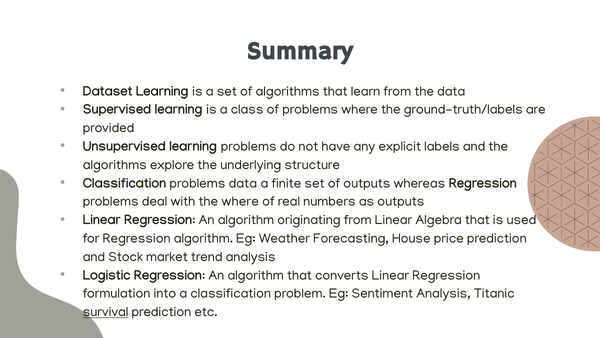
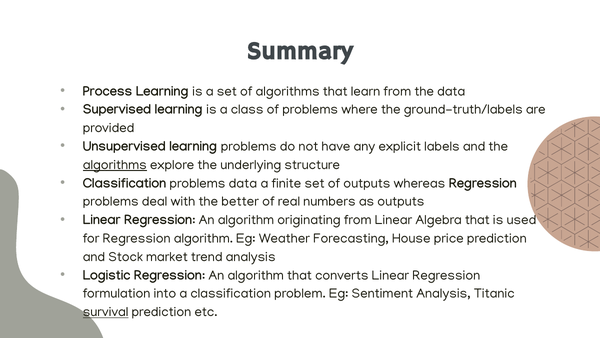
Dataset: Dataset -> Process
algorithms at (115, 164) underline: none -> present
the where: where -> better
